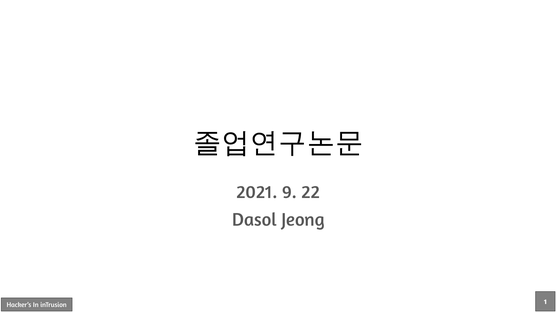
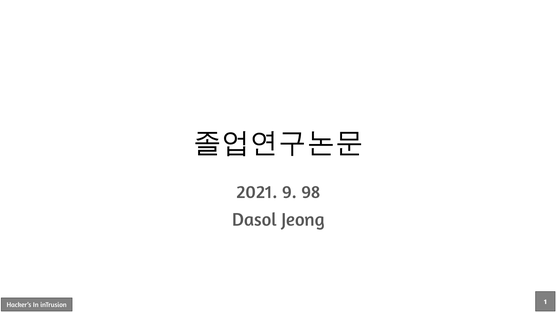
22: 22 -> 98
